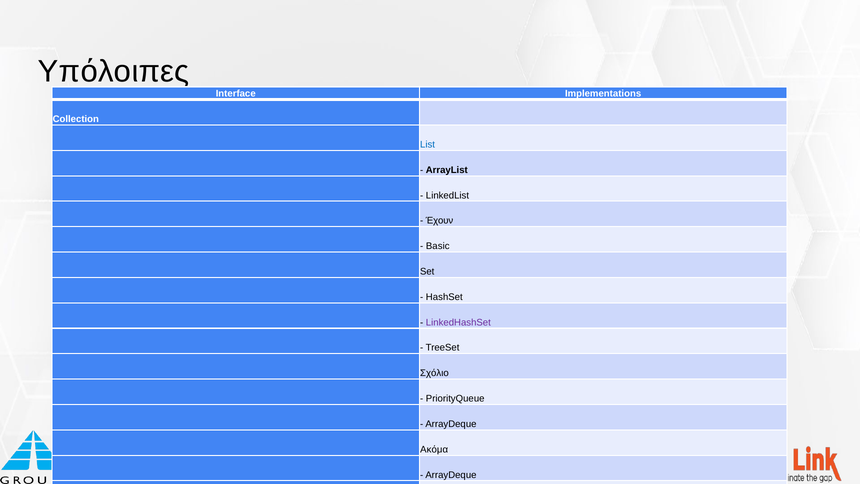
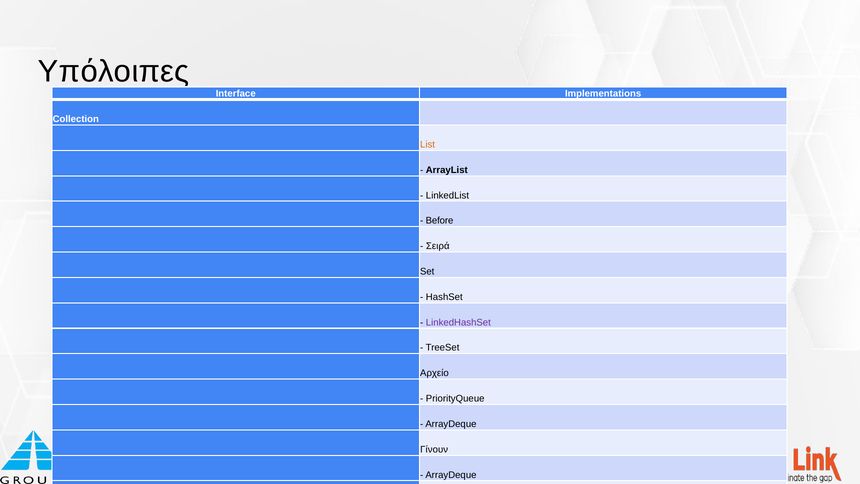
List colour: blue -> orange
Έχουν: Έχουν -> Before
Basic: Basic -> Σειρά
Σχόλιο: Σχόλιο -> Αρχείο
Ακόμα: Ακόμα -> Γίνουν
